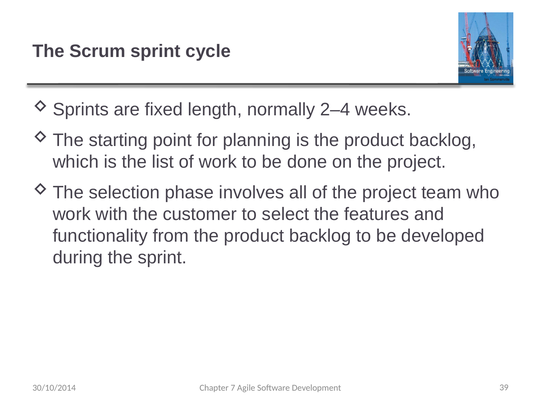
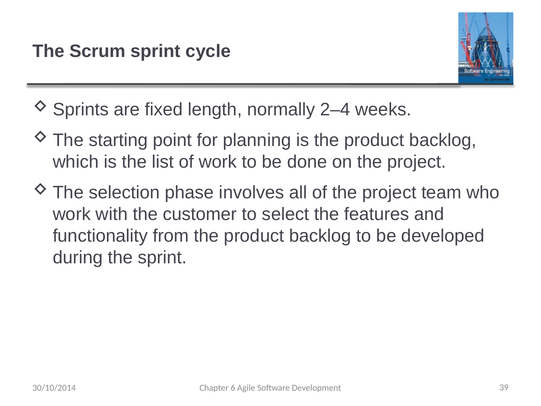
7: 7 -> 6
